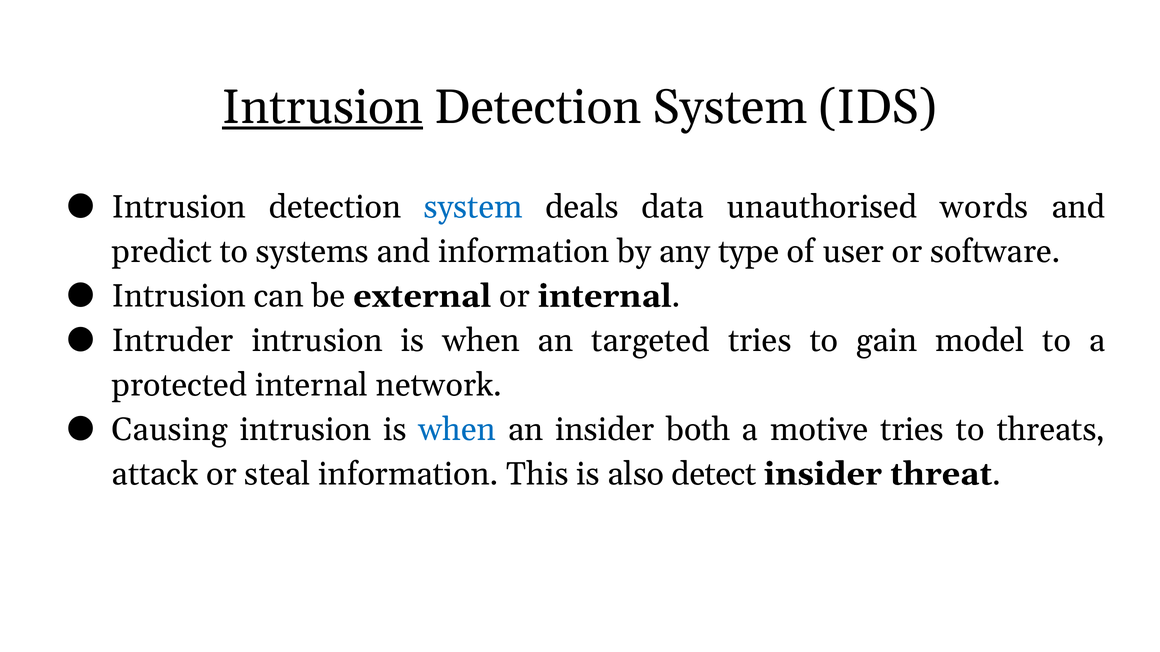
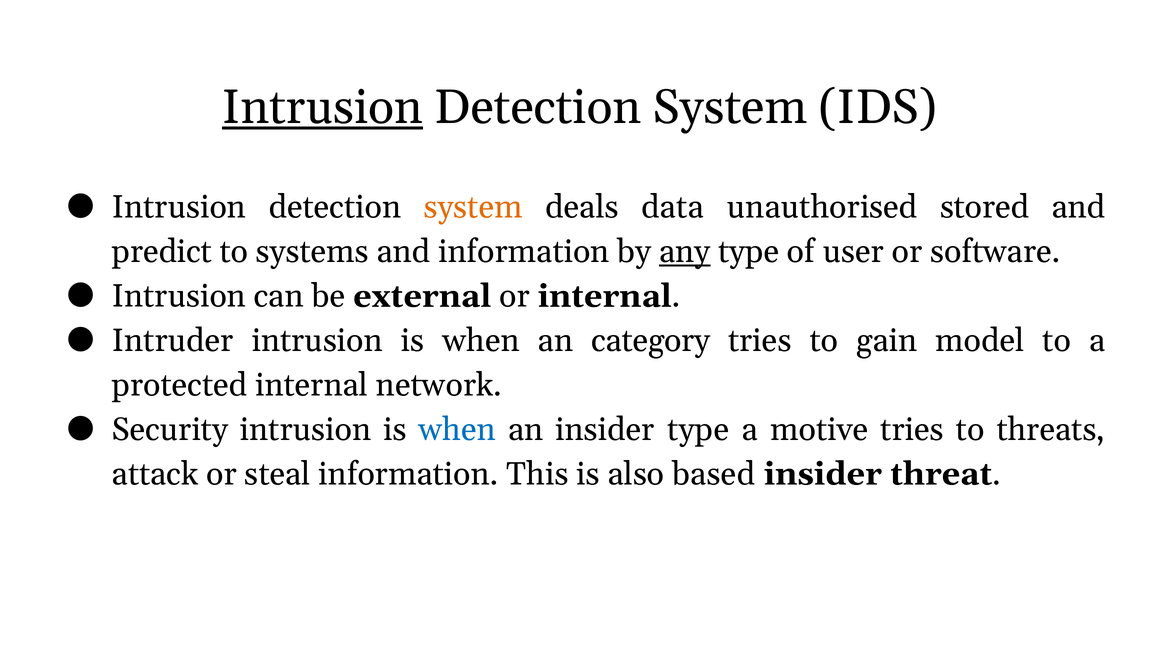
system at (473, 207) colour: blue -> orange
words: words -> stored
any underline: none -> present
targeted: targeted -> category
Causing: Causing -> Security
insider both: both -> type
detect: detect -> based
